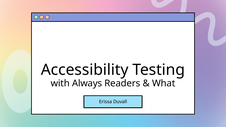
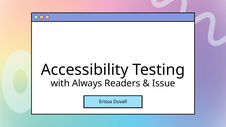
What: What -> Issue
